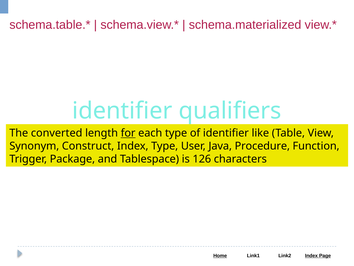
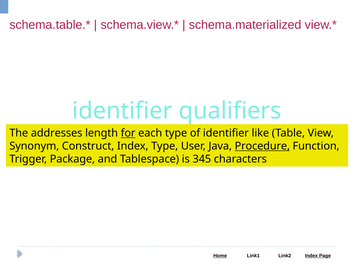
converted: converted -> addresses
Procedure underline: none -> present
126: 126 -> 345
